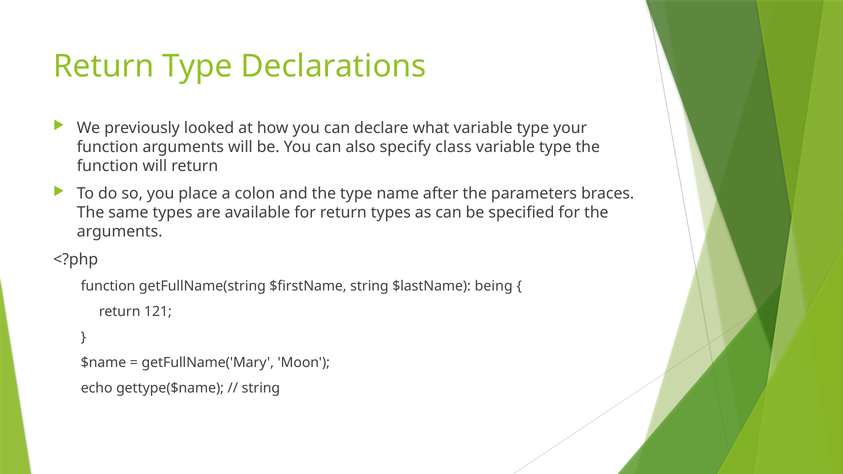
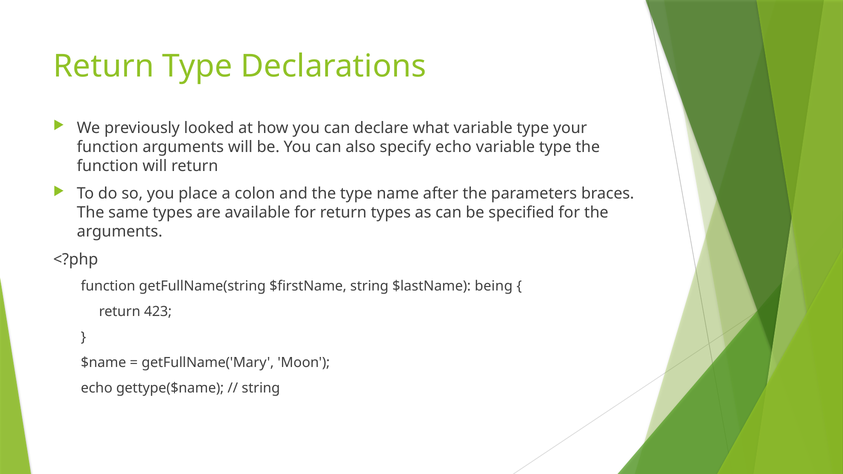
specify class: class -> echo
121: 121 -> 423
